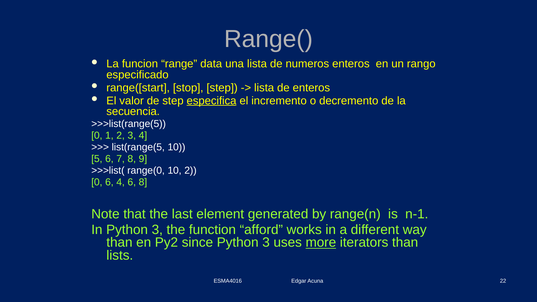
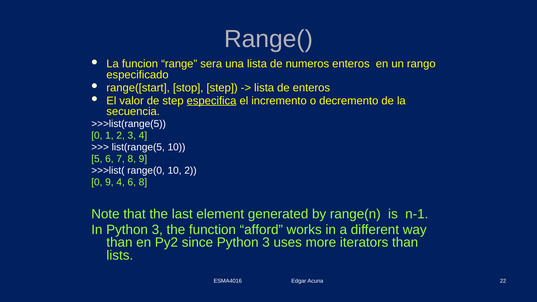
data: data -> sera
0 6: 6 -> 9
more underline: present -> none
